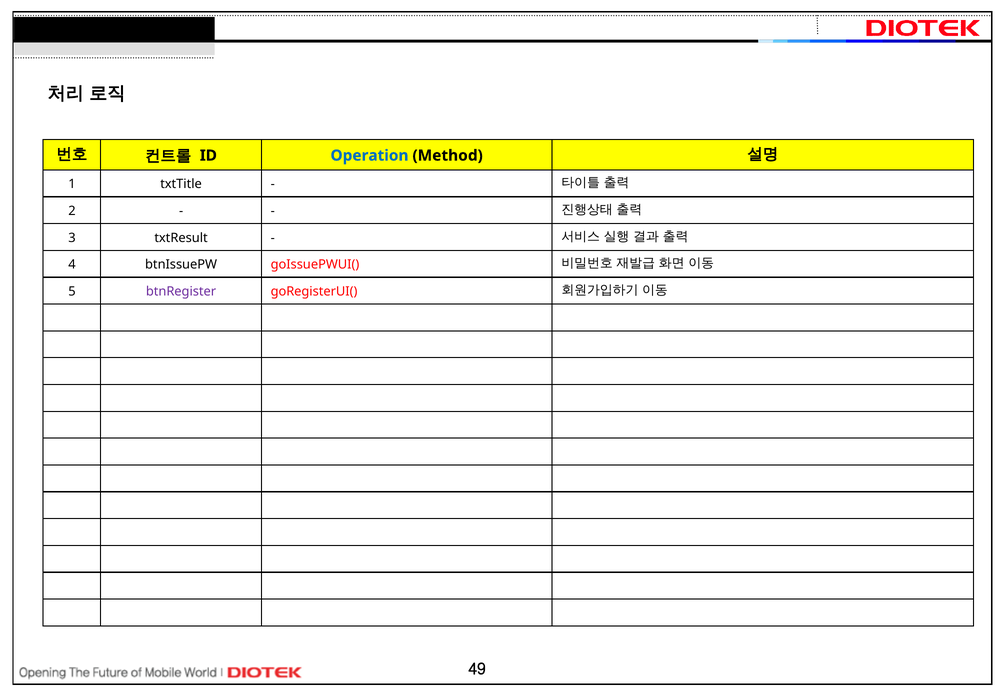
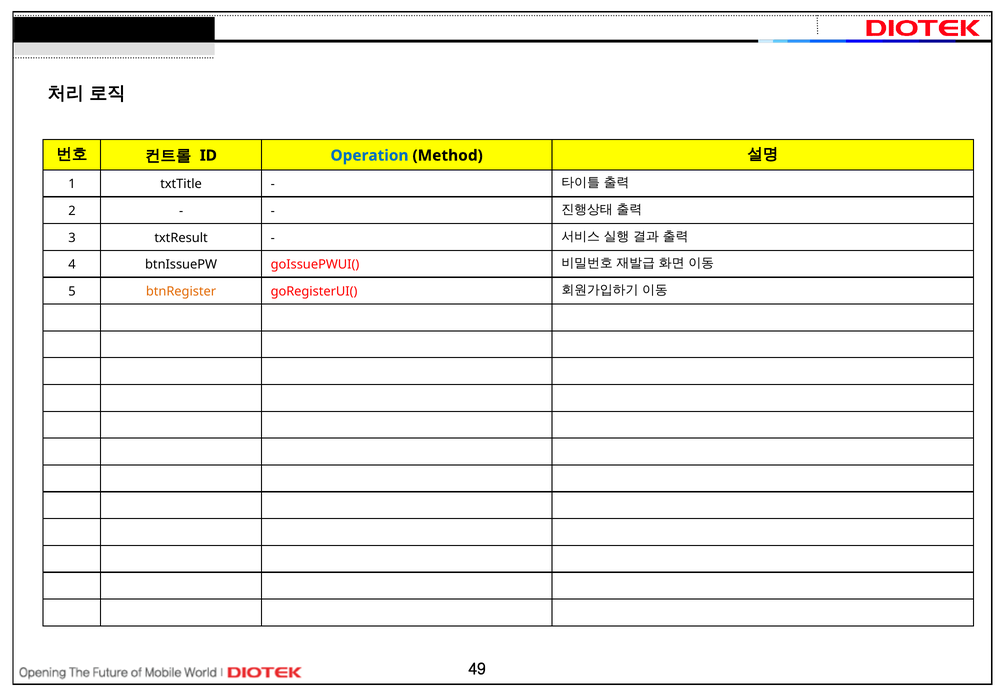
btnRegister colour: purple -> orange
